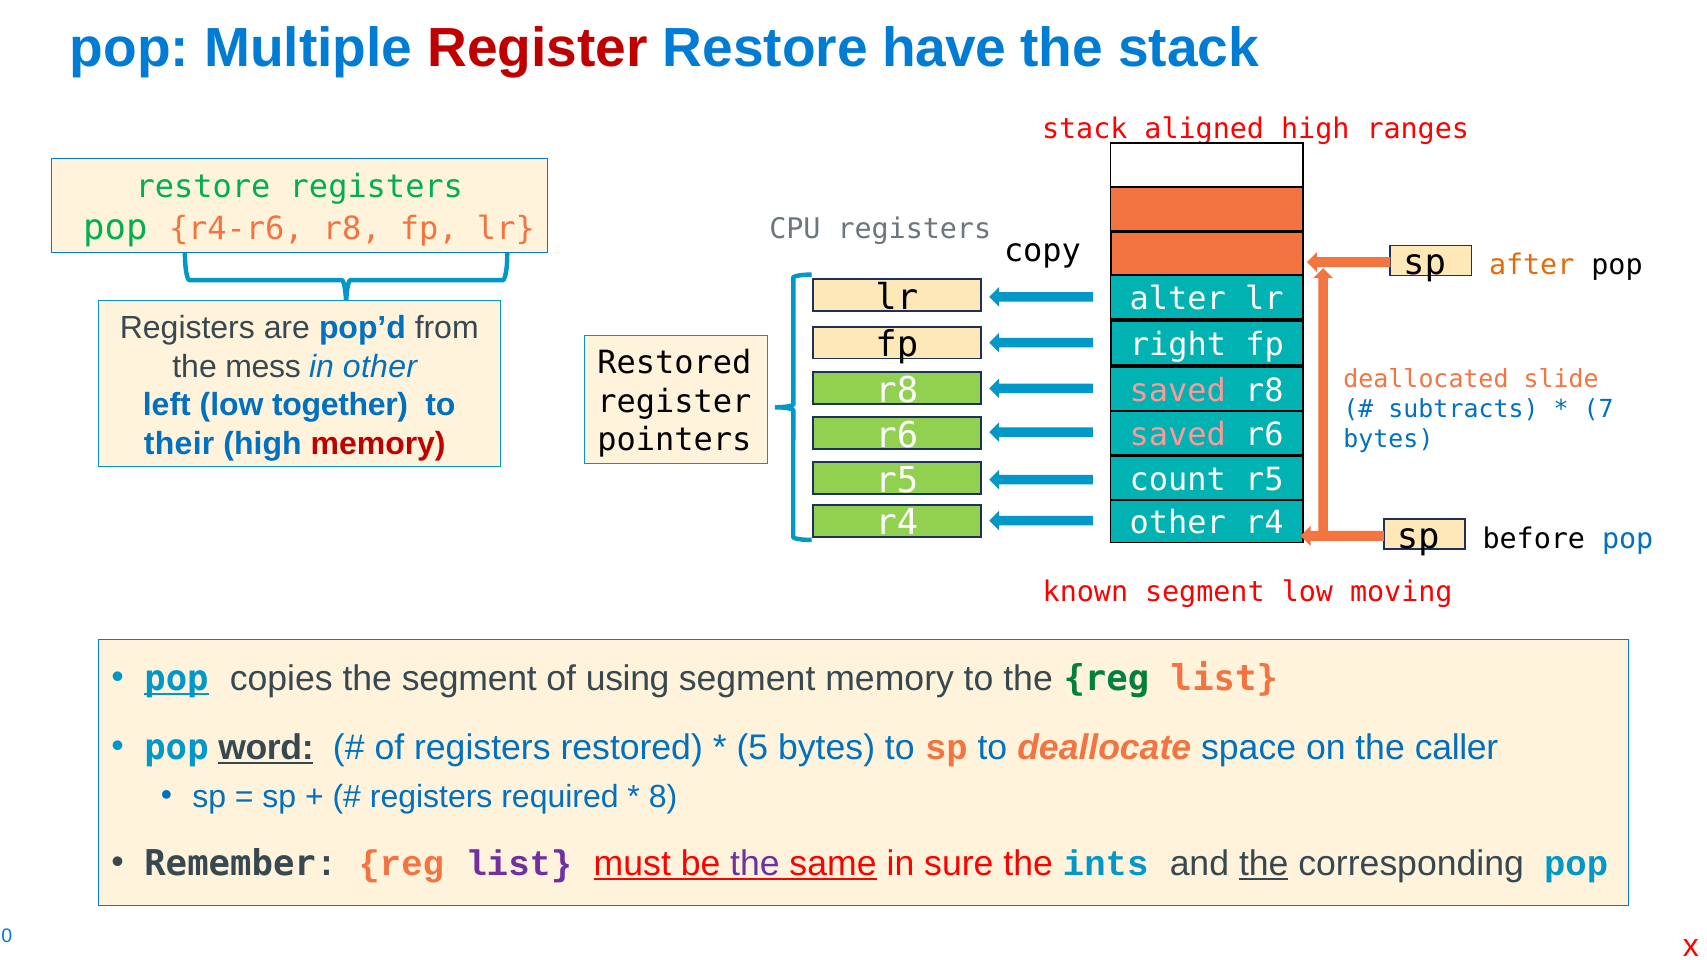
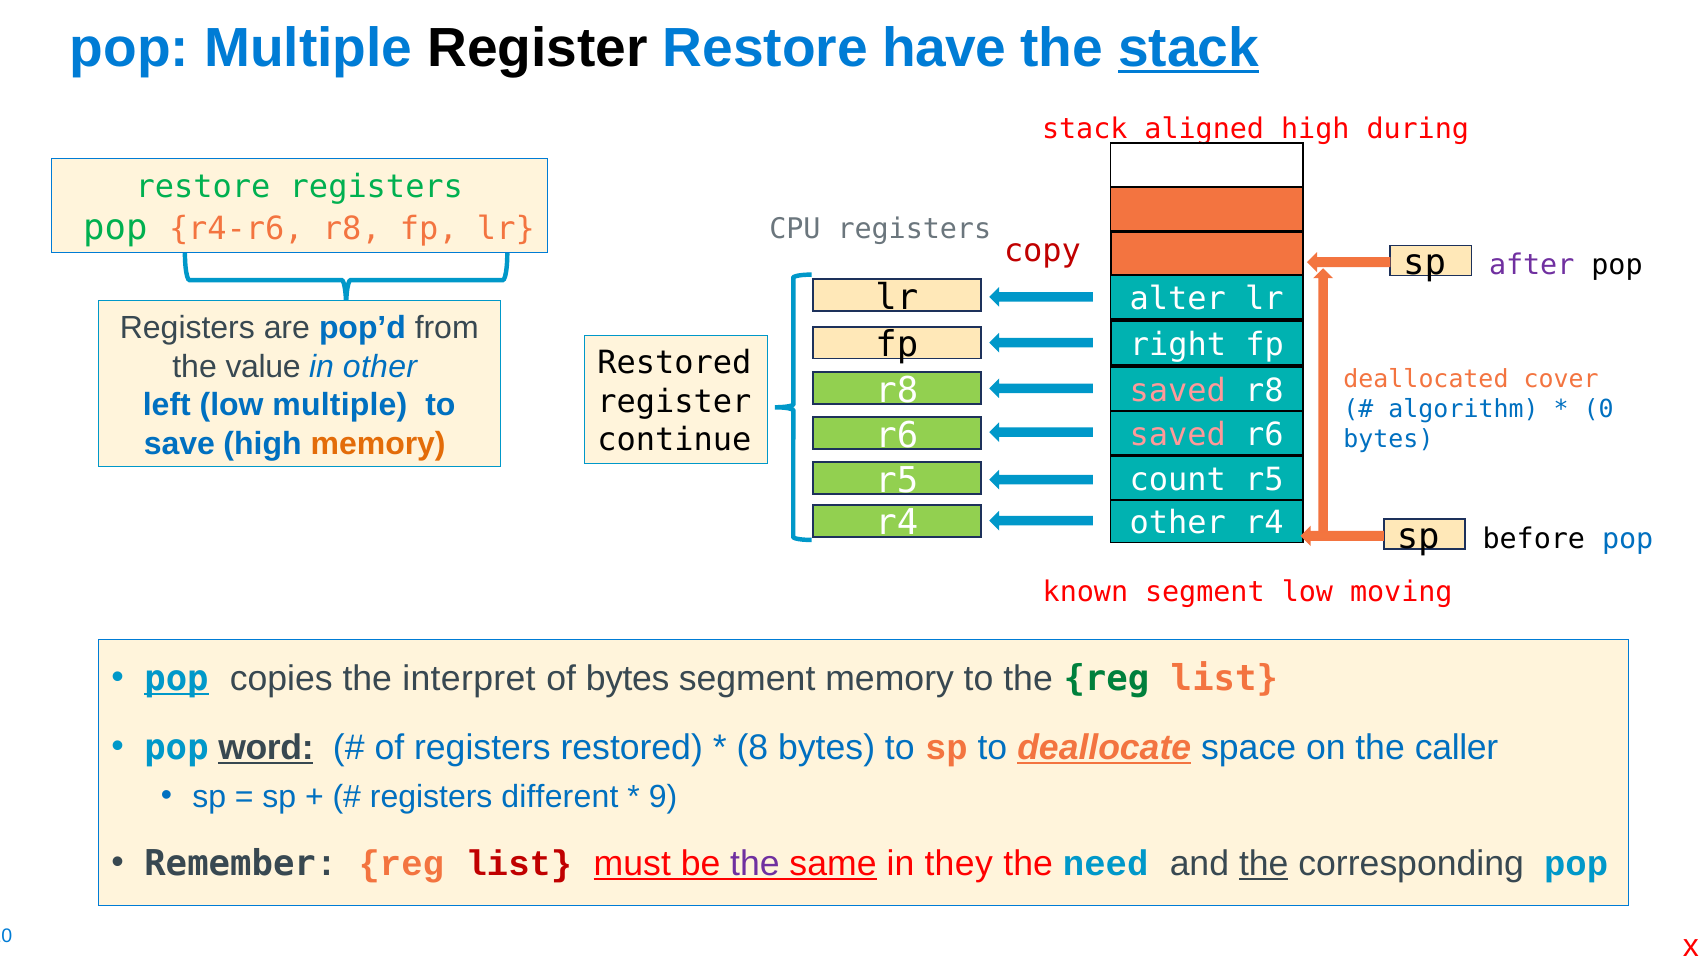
Register at (538, 48) colour: red -> black
stack at (1189, 48) underline: none -> present
ranges: ranges -> during
copy colour: black -> red
after colour: orange -> purple
mess: mess -> value
slide: slide -> cover
low together: together -> multiple
subtracts: subtracts -> algorithm
7: 7 -> 0
pointers: pointers -> continue
their: their -> save
memory at (378, 444) colour: red -> orange
the segment: segment -> interpret
of using: using -> bytes
5: 5 -> 8
deallocate underline: none -> present
required: required -> different
8: 8 -> 9
list at (519, 864) colour: purple -> red
sure: sure -> they
ints: ints -> need
